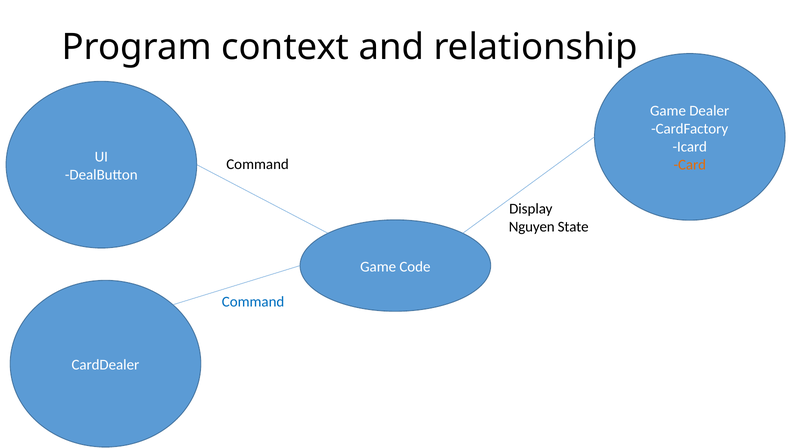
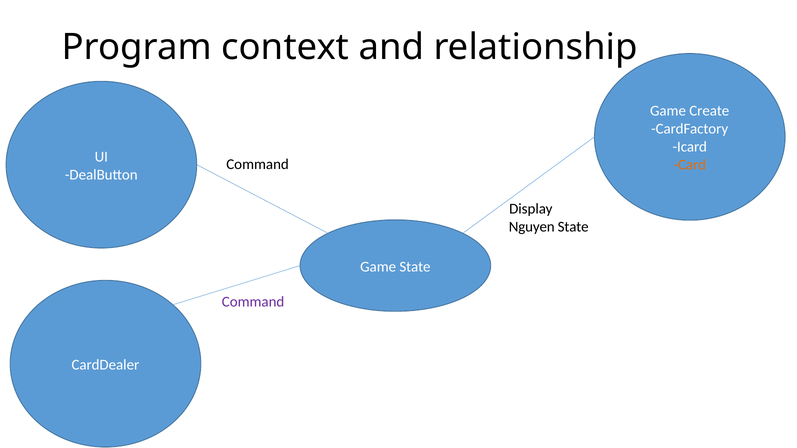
Dealer: Dealer -> Create
Game Code: Code -> State
Command at (253, 302) colour: blue -> purple
